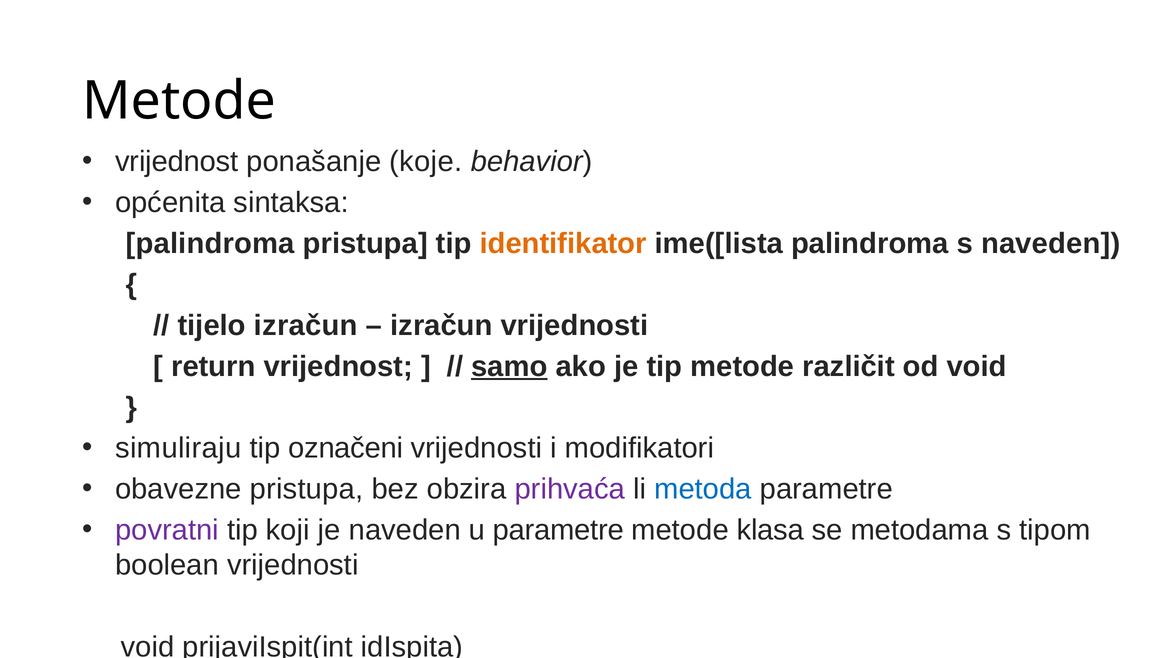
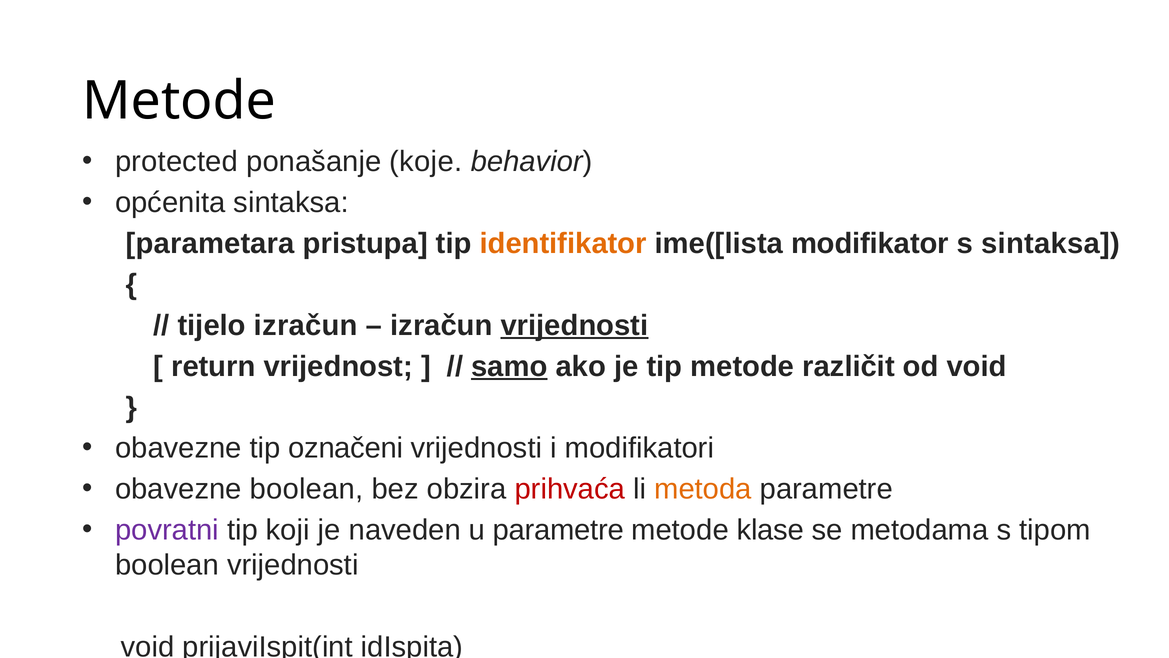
vrijednost at (177, 162): vrijednost -> protected
palindroma at (210, 244): palindroma -> parametara
ime([lista palindroma: palindroma -> modifikator
s naveden: naveden -> sintaksa
vrijednosti at (574, 325) underline: none -> present
simuliraju at (178, 448): simuliraju -> obavezne
obavezne pristupa: pristupa -> boolean
prihvaća colour: purple -> red
metoda colour: blue -> orange
klasa: klasa -> klase
